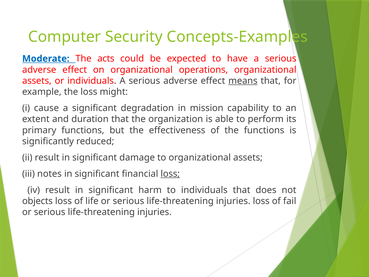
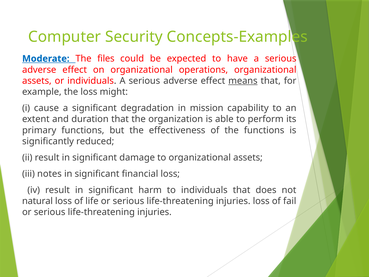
acts: acts -> files
loss at (170, 174) underline: present -> none
objects: objects -> natural
